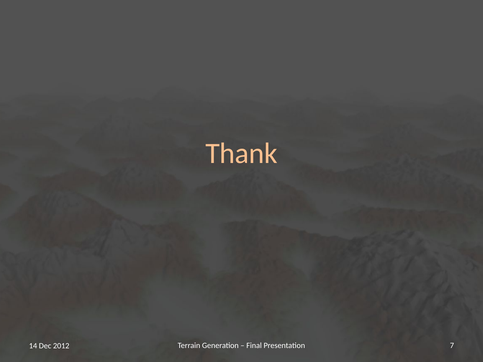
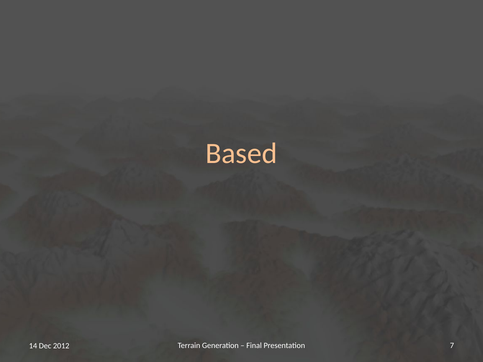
Thank: Thank -> Based
